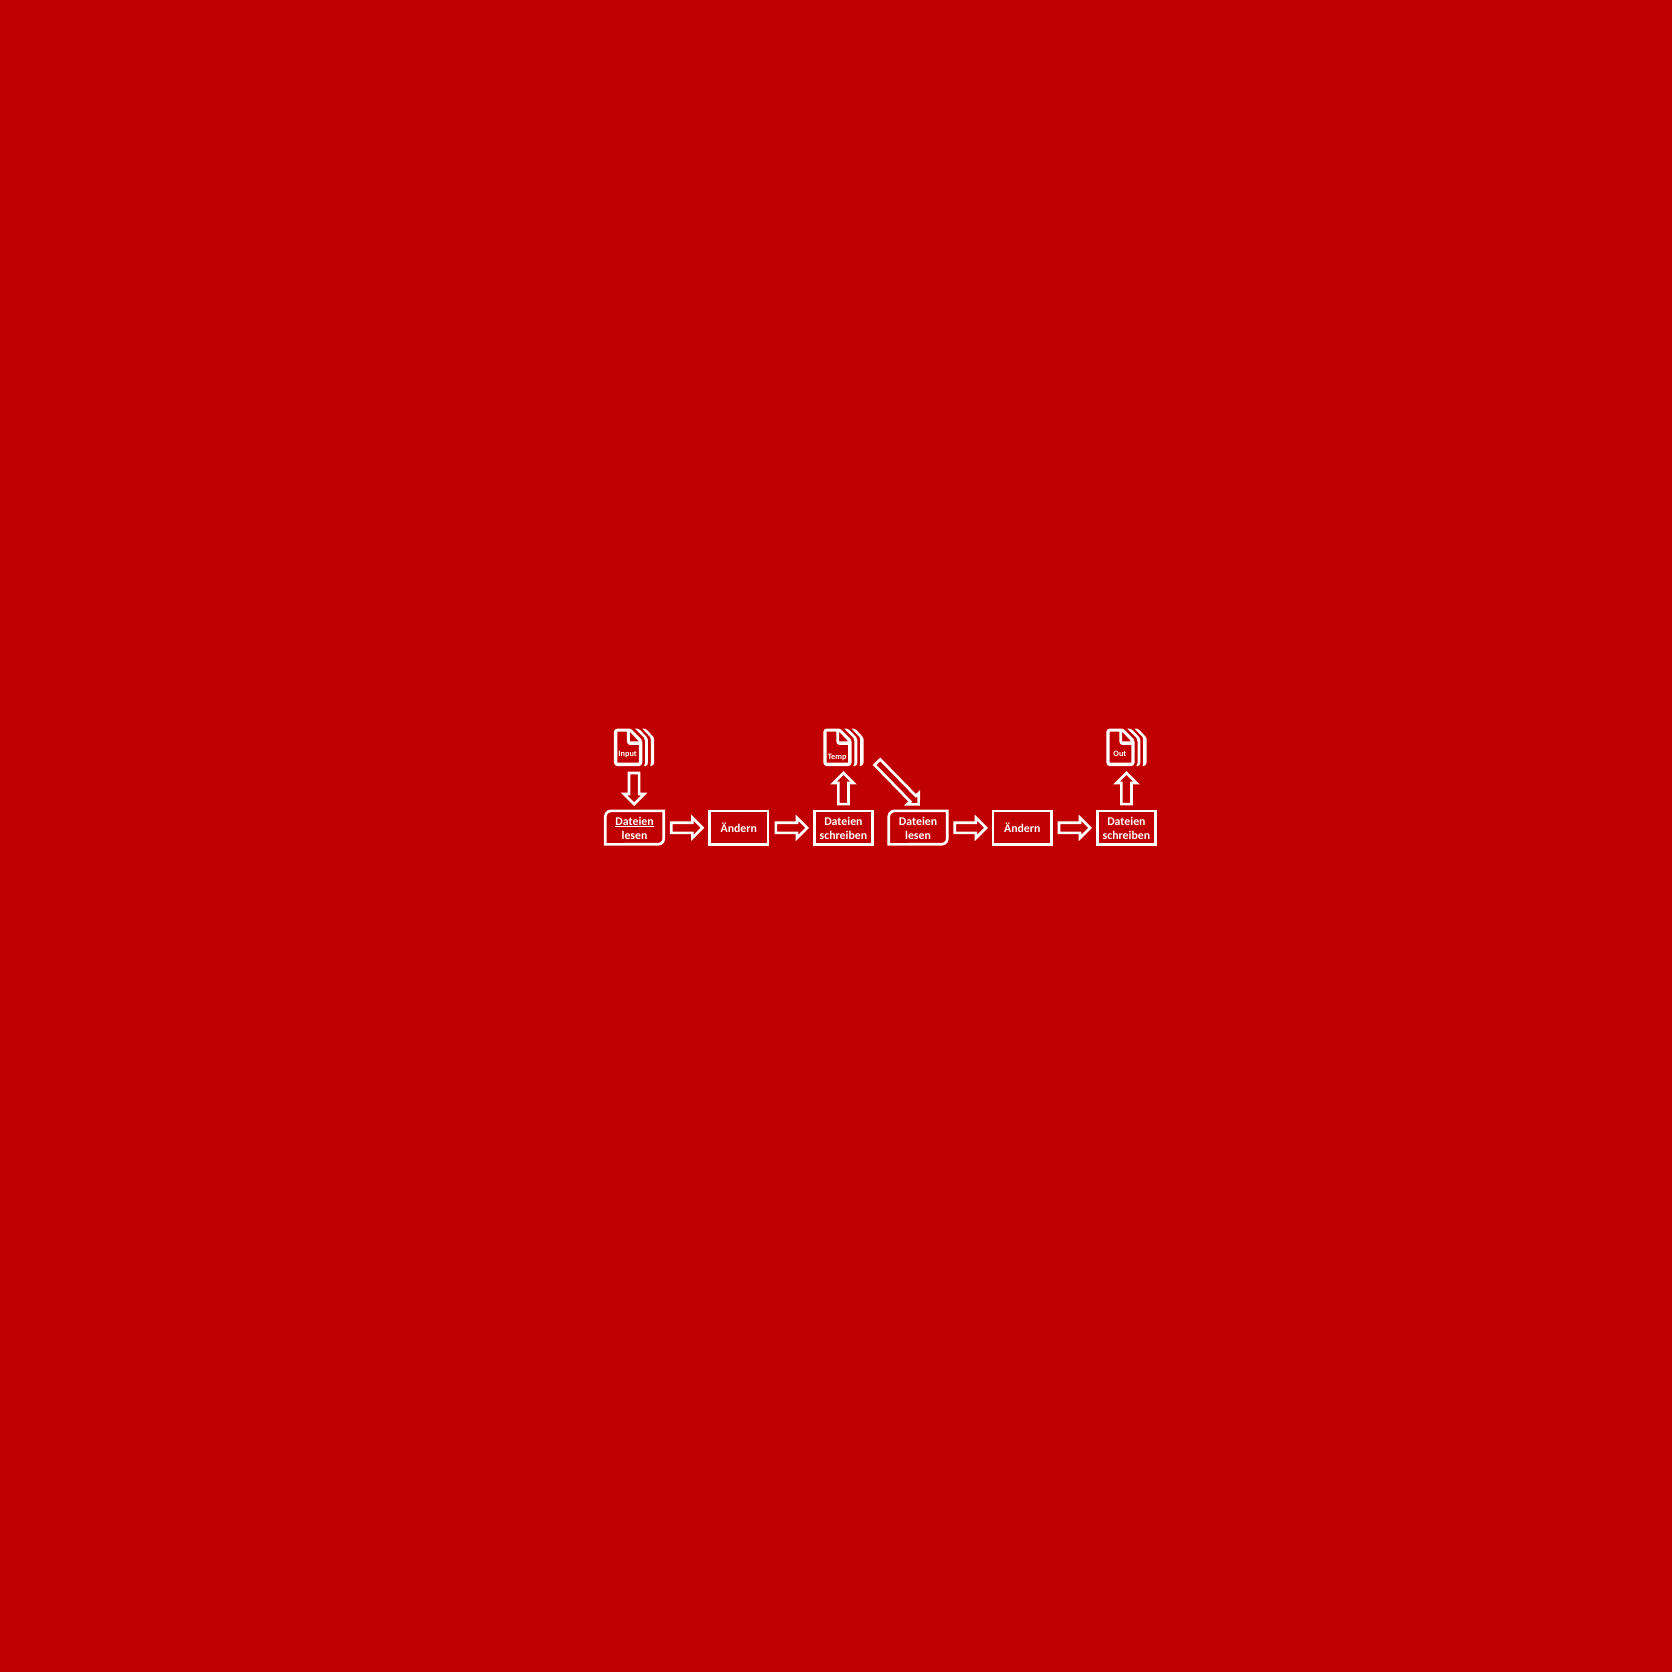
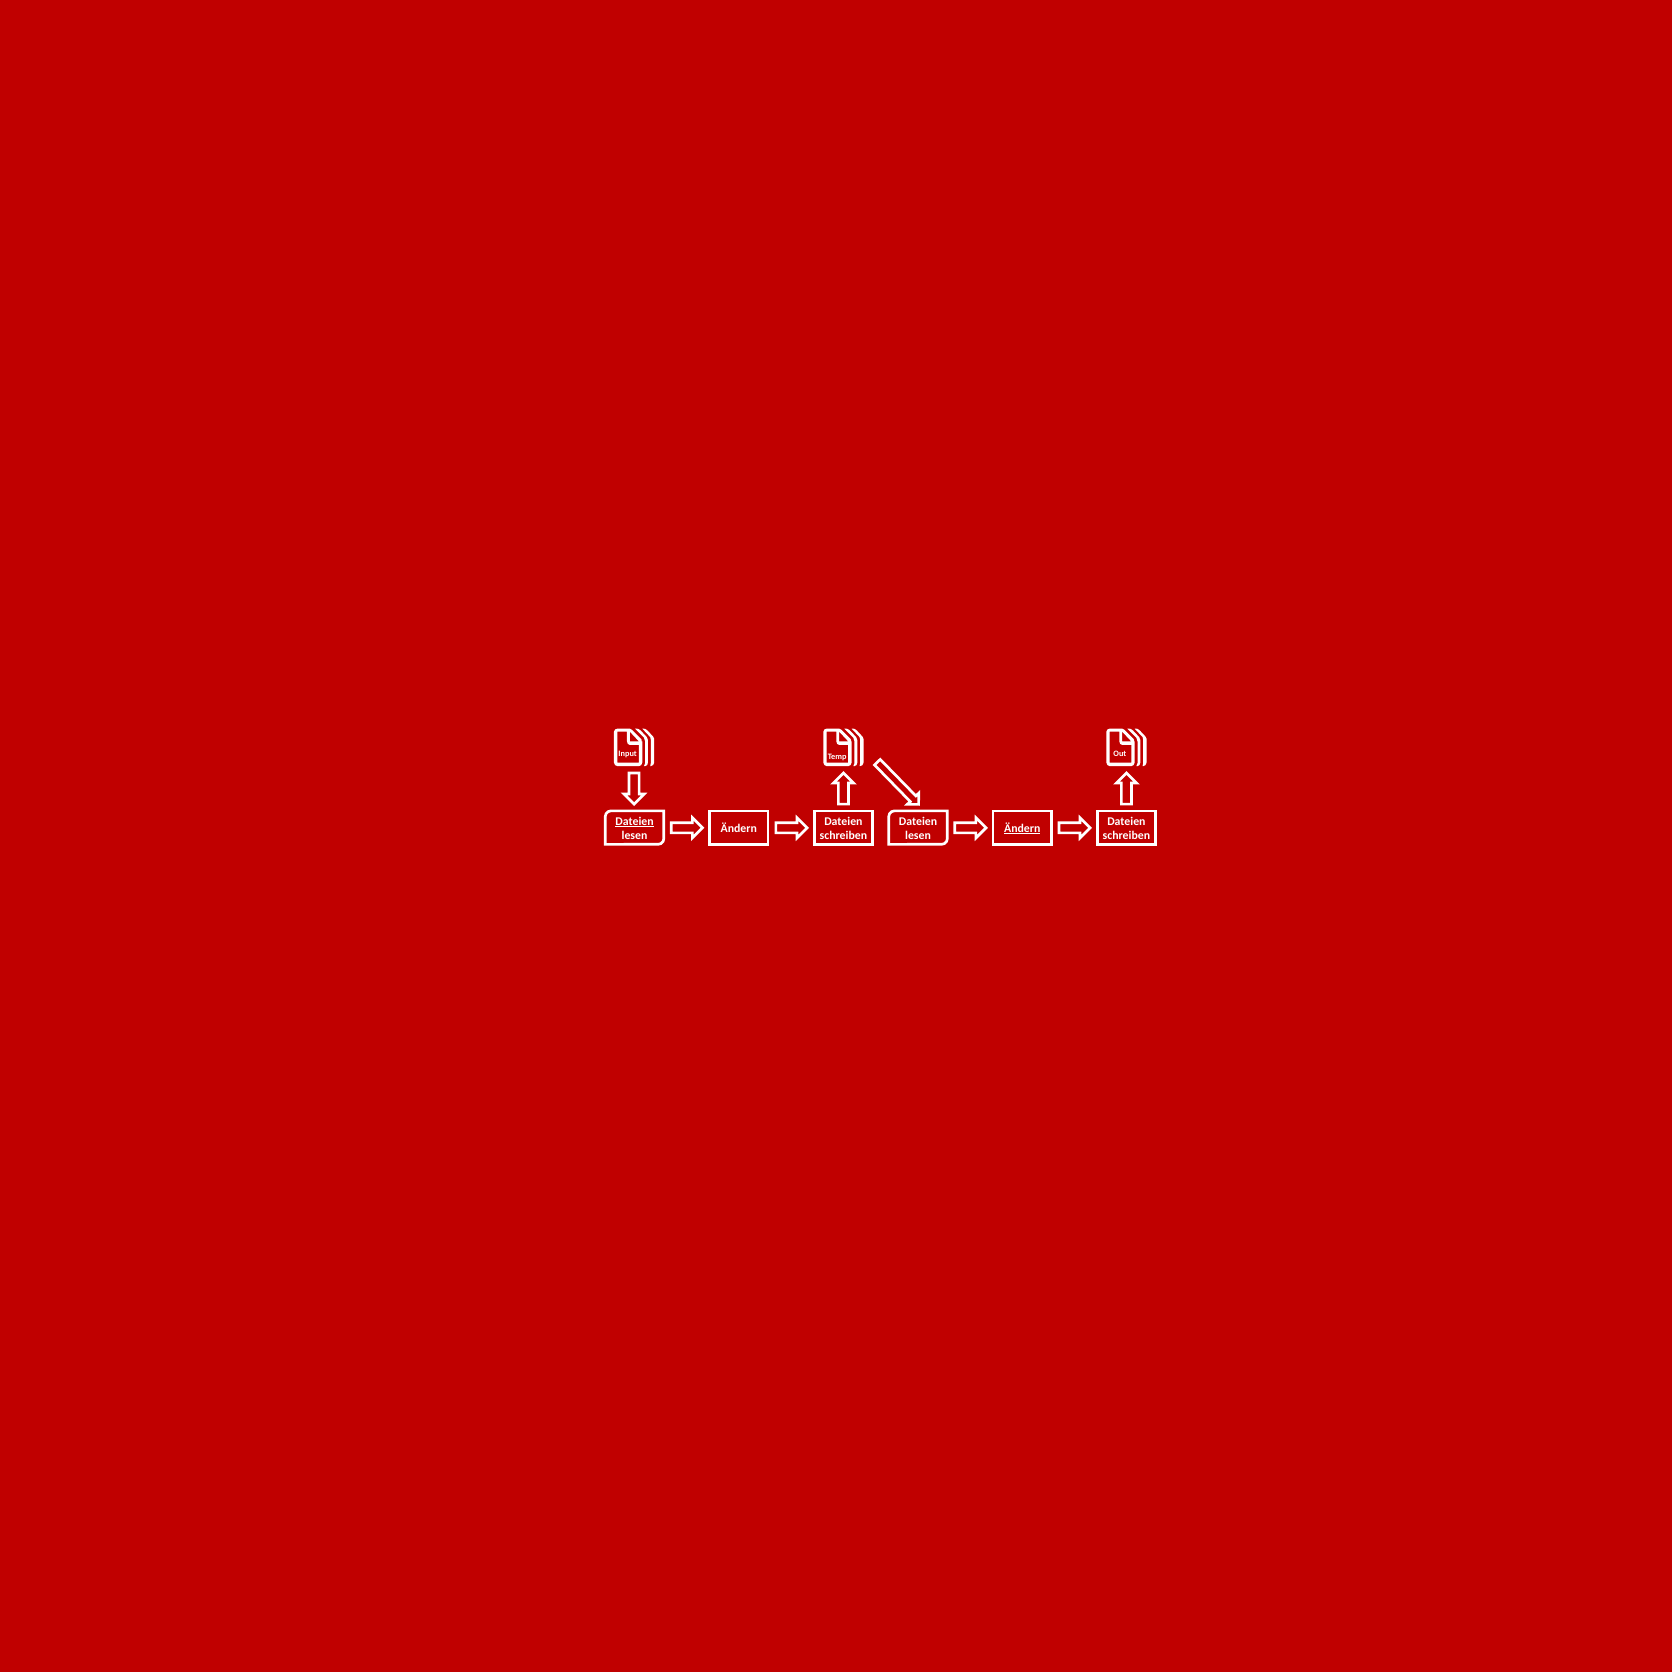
Ändern at (1022, 828) underline: none -> present
